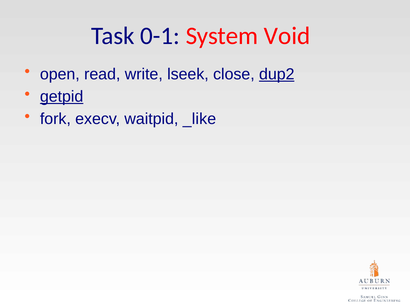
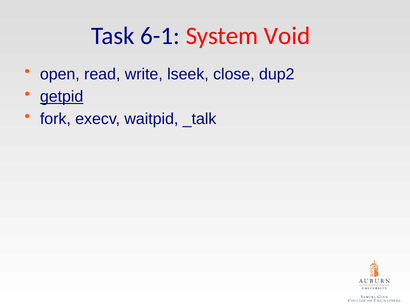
0-1: 0-1 -> 6-1
dup2 underline: present -> none
_like: _like -> _talk
